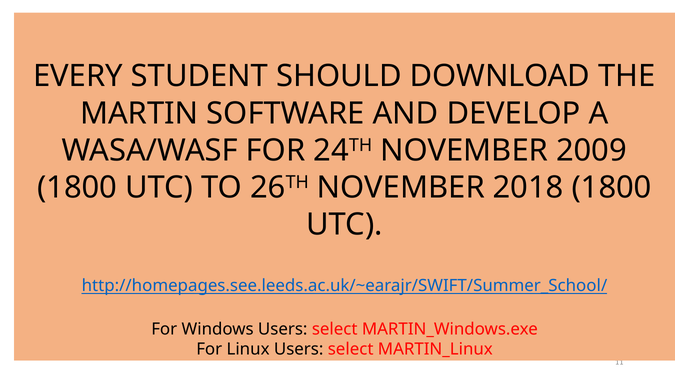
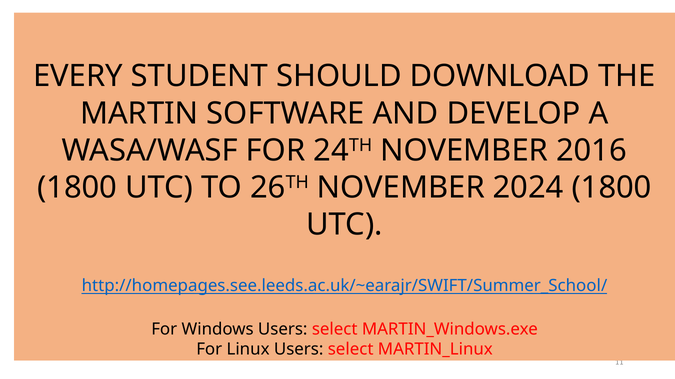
2009: 2009 -> 2016
2018: 2018 -> 2024
